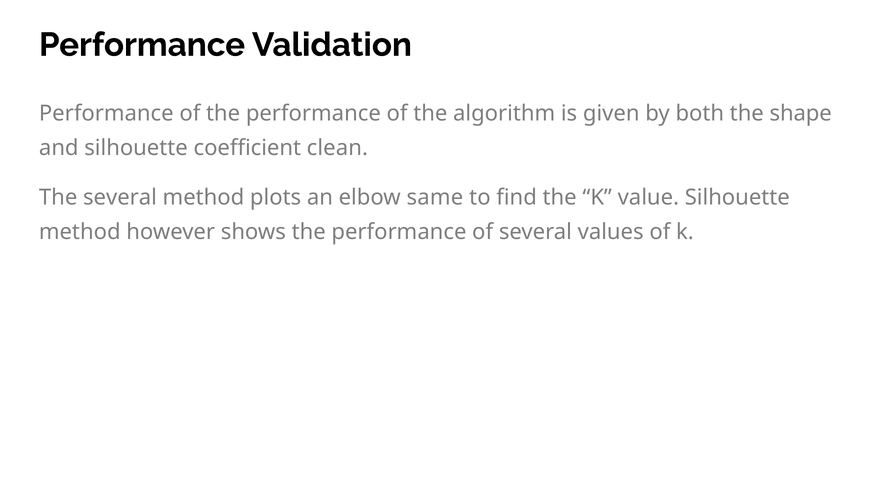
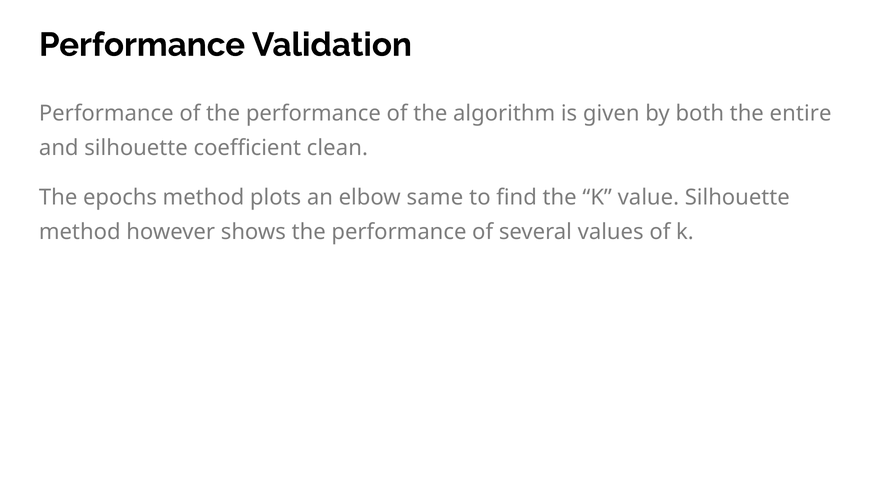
shape: shape -> entire
The several: several -> epochs
